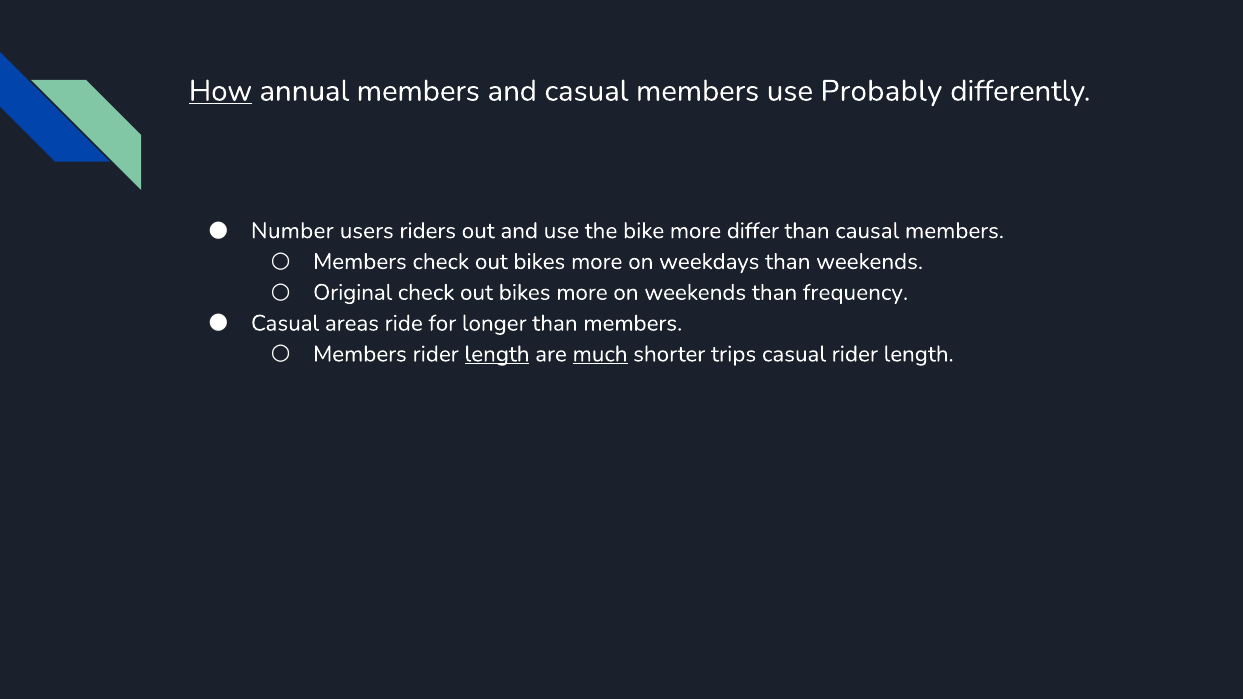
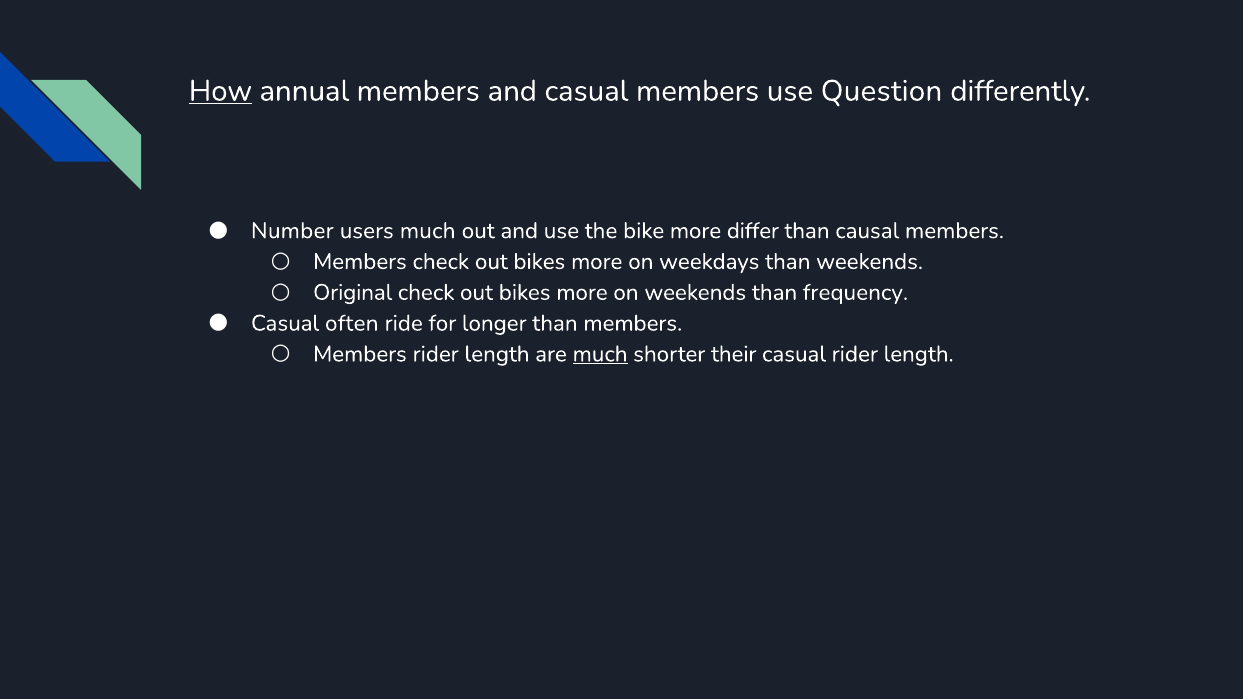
Probably: Probably -> Question
users riders: riders -> much
areas: areas -> often
length at (497, 354) underline: present -> none
trips: trips -> their
